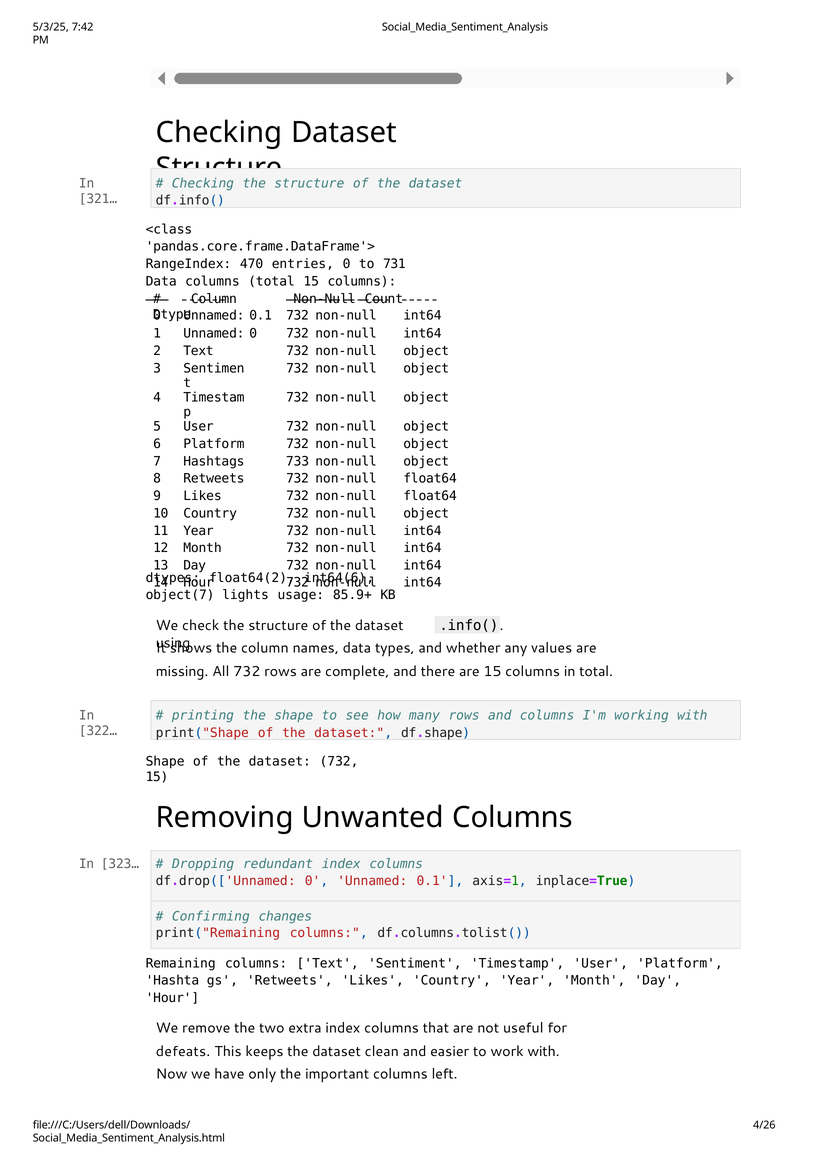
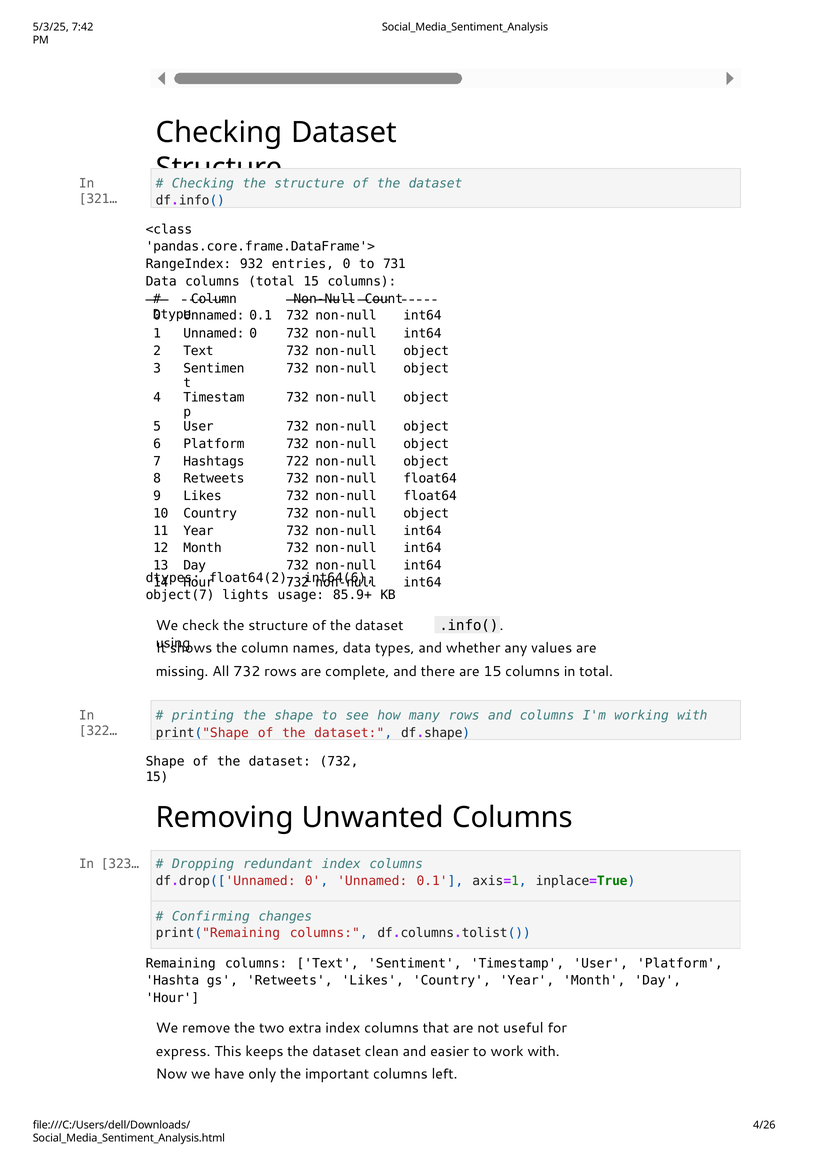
470: 470 -> 932
733: 733 -> 722
defeats: defeats -> express
